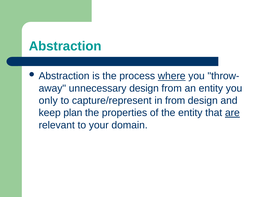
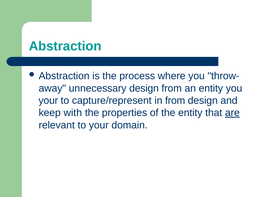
where underline: present -> none
only at (48, 100): only -> your
plan: plan -> with
